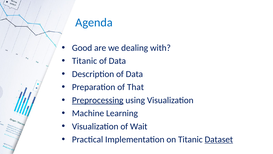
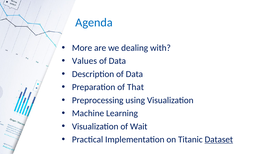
Good: Good -> More
Titanic at (84, 61): Titanic -> Values
Preprocessing underline: present -> none
